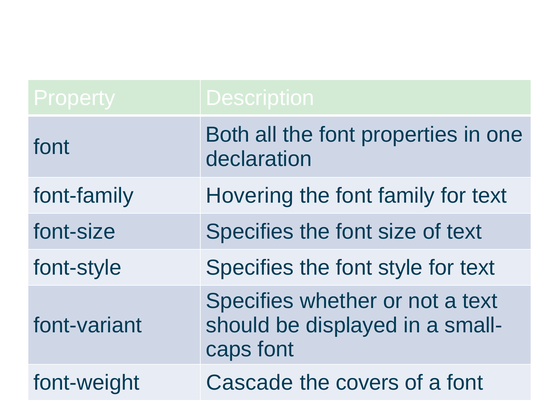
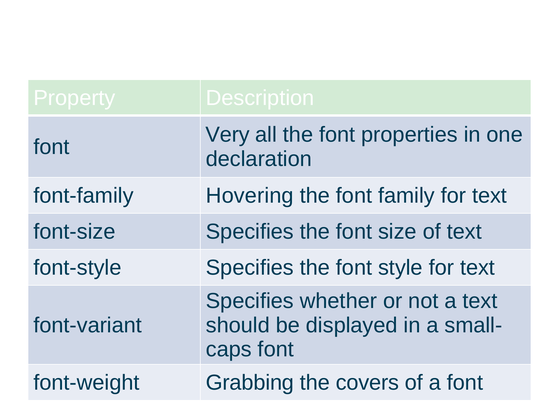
Both: Both -> Very
Cascade: Cascade -> Grabbing
